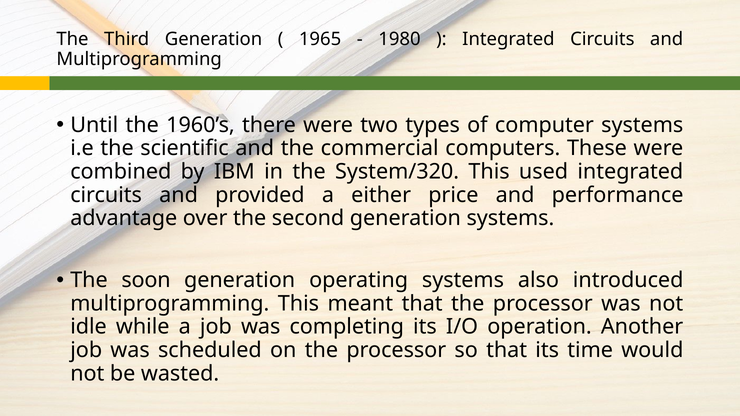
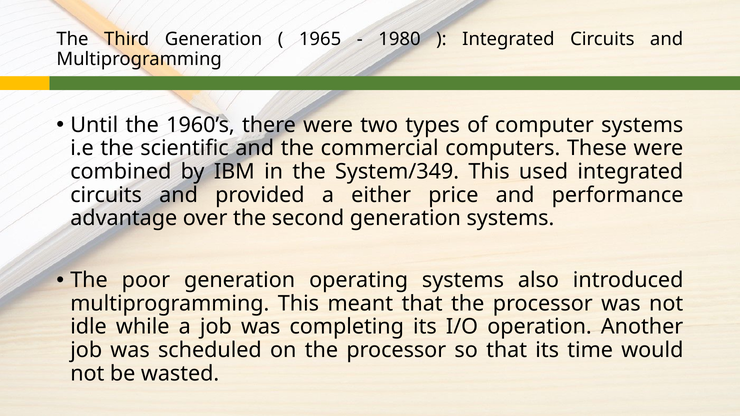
System/320: System/320 -> System/349
soon: soon -> poor
